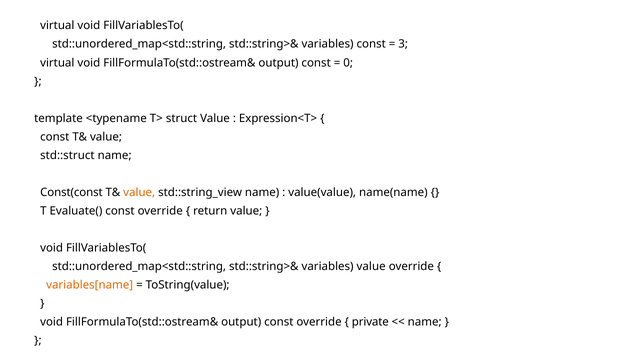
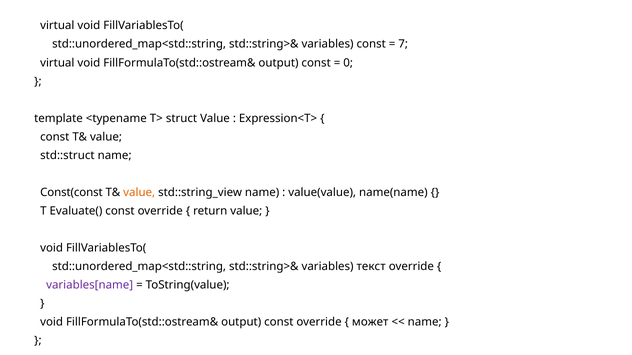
3: 3 -> 7
variables value: value -> текст
variables[name colour: orange -> purple
private: private -> может
